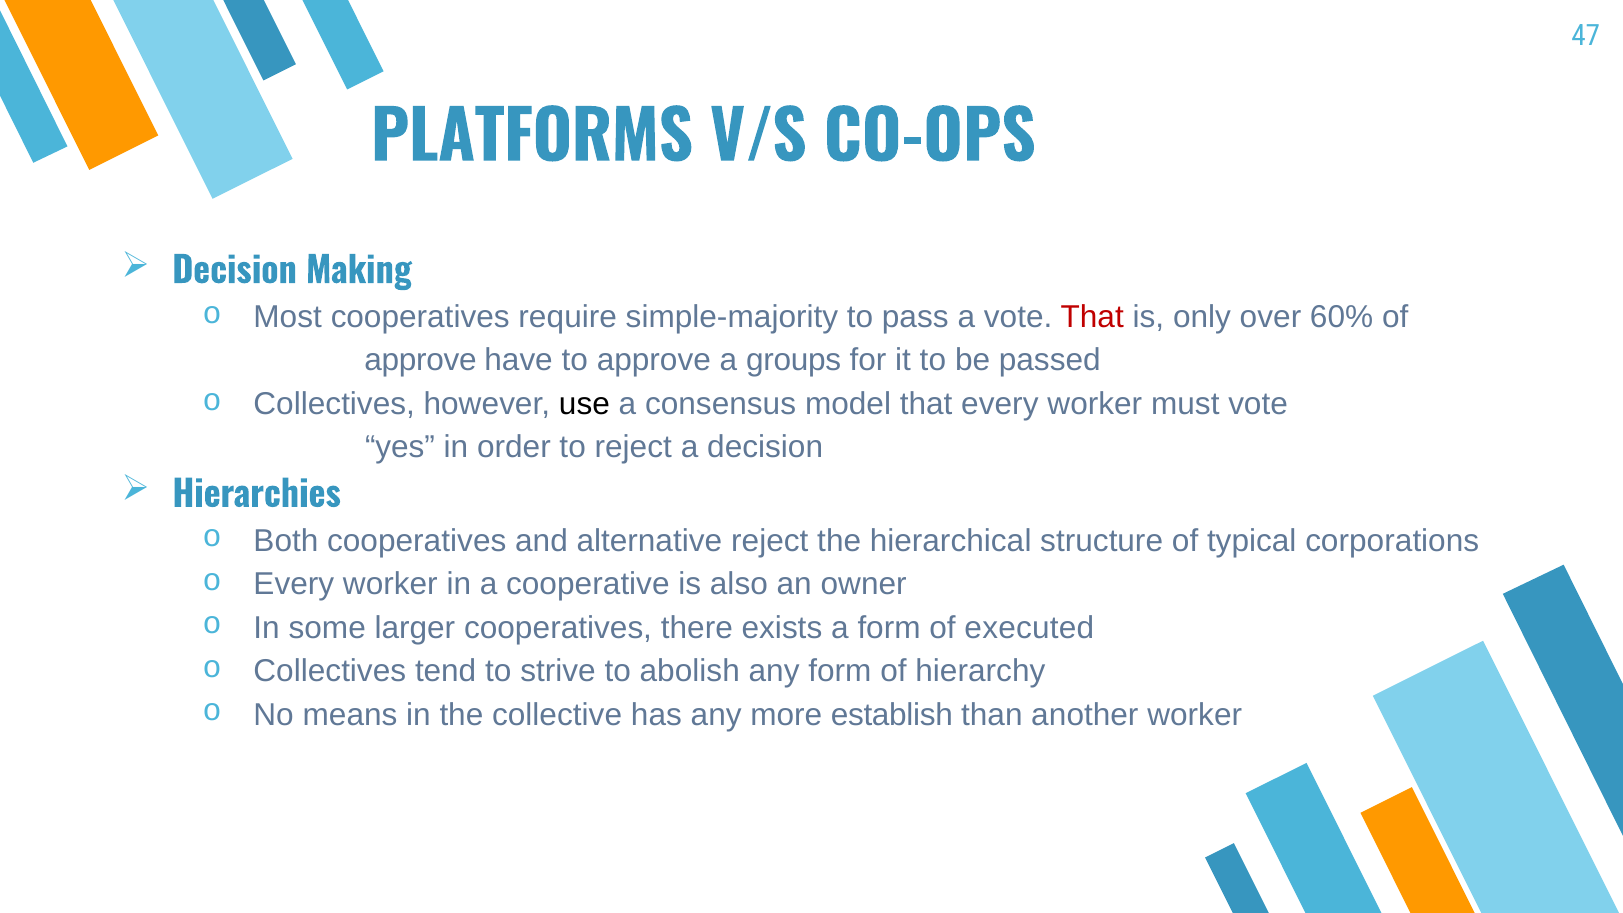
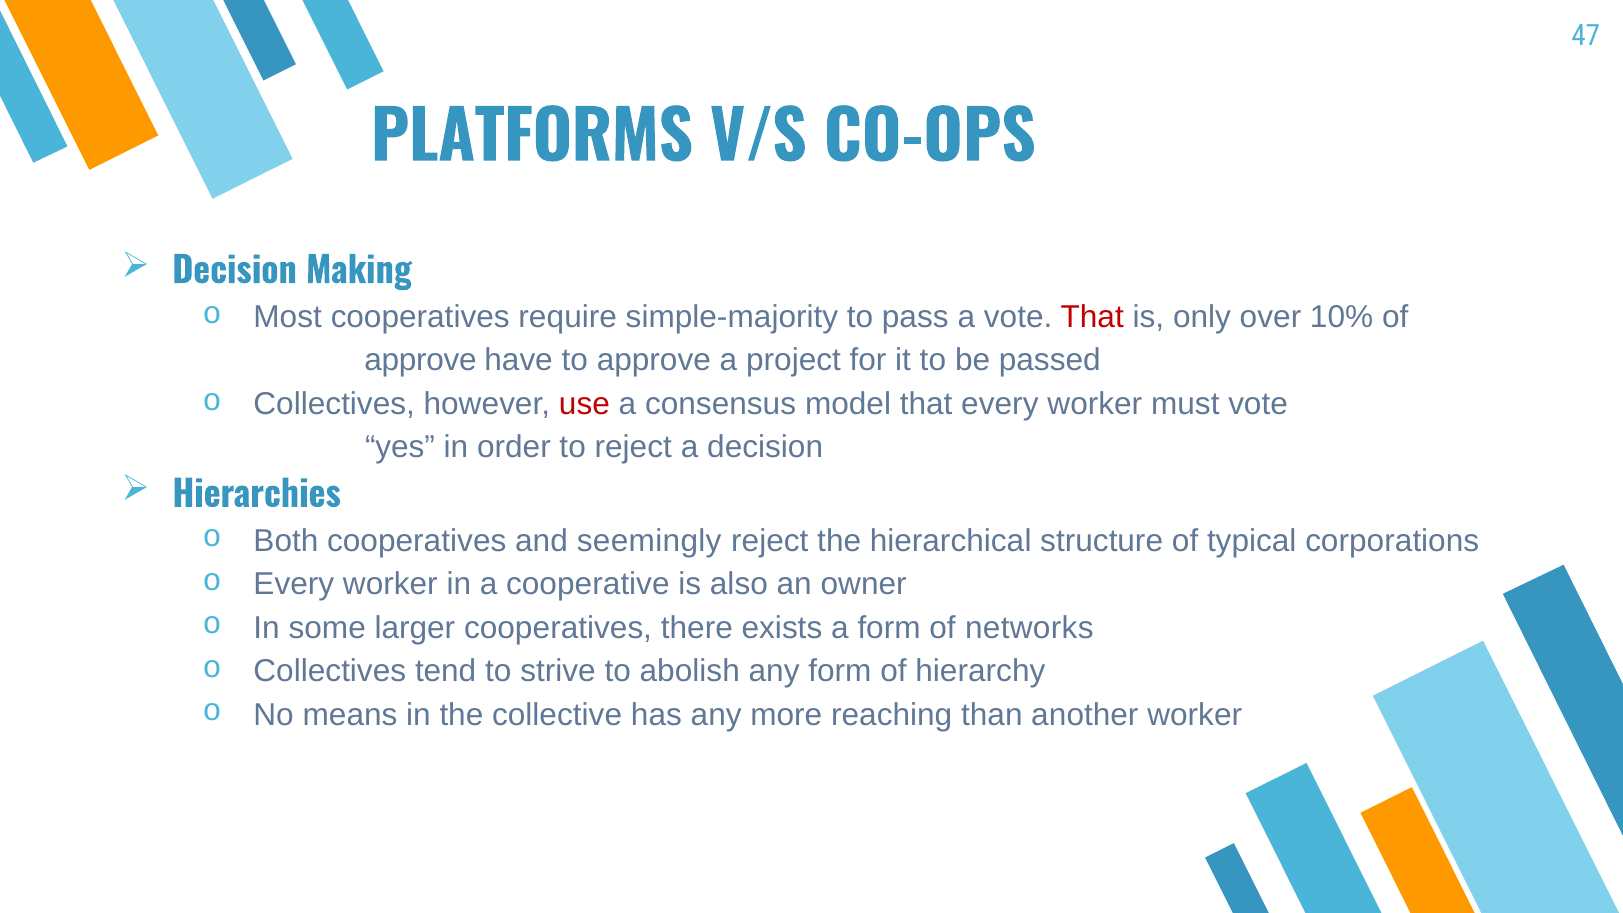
60%: 60% -> 10%
groups: groups -> project
use colour: black -> red
alternative: alternative -> seemingly
executed: executed -> networks
establish: establish -> reaching
